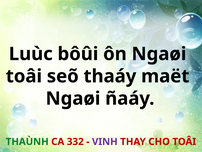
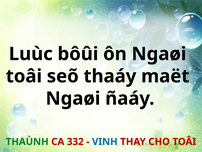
VINH colour: purple -> blue
